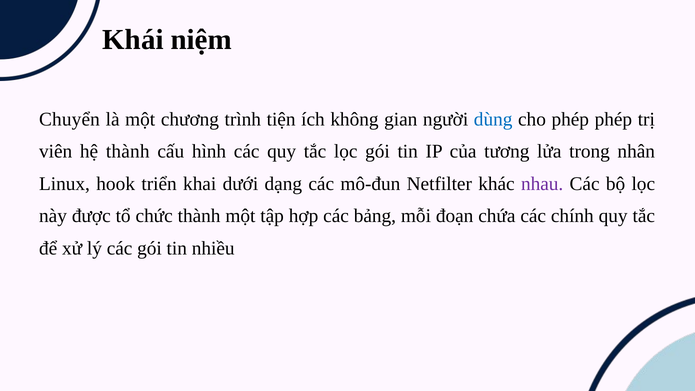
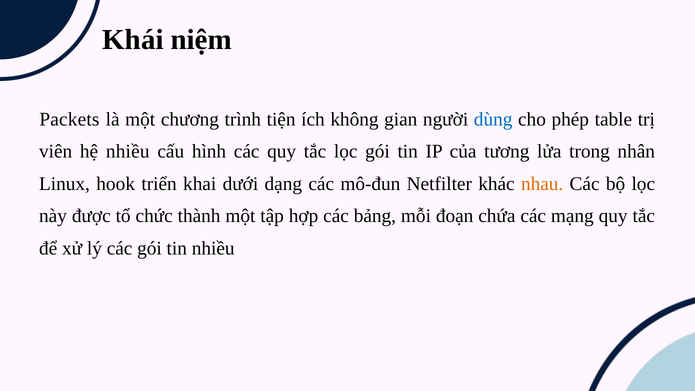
Chuyển: Chuyển -> Packets
phép phép: phép -> table
hệ thành: thành -> nhiều
nhau colour: purple -> orange
chính: chính -> mạng
